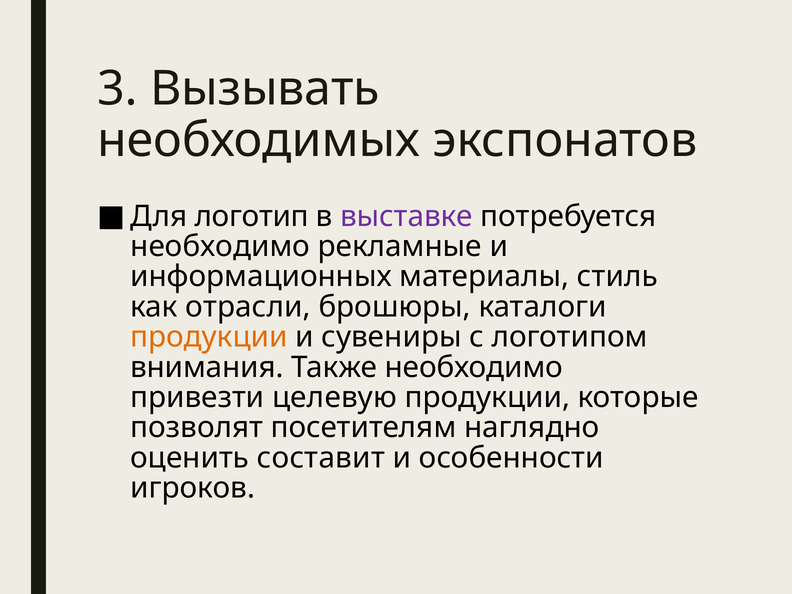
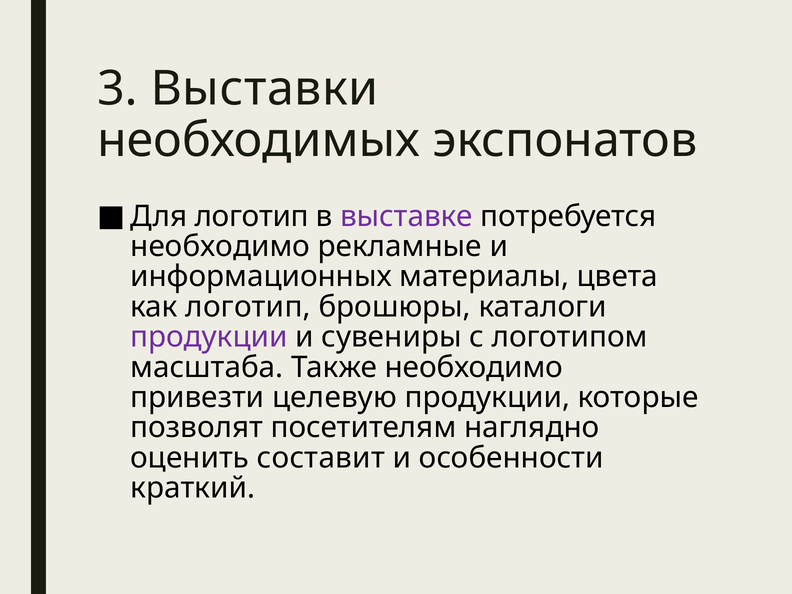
Вызывать: Вызывать -> Выставки
стиль: стиль -> цвета
как отрасли: отрасли -> логотип
продукции at (209, 337) colour: orange -> purple
внимания: внимания -> масштаба
игроков: игроков -> краткий
